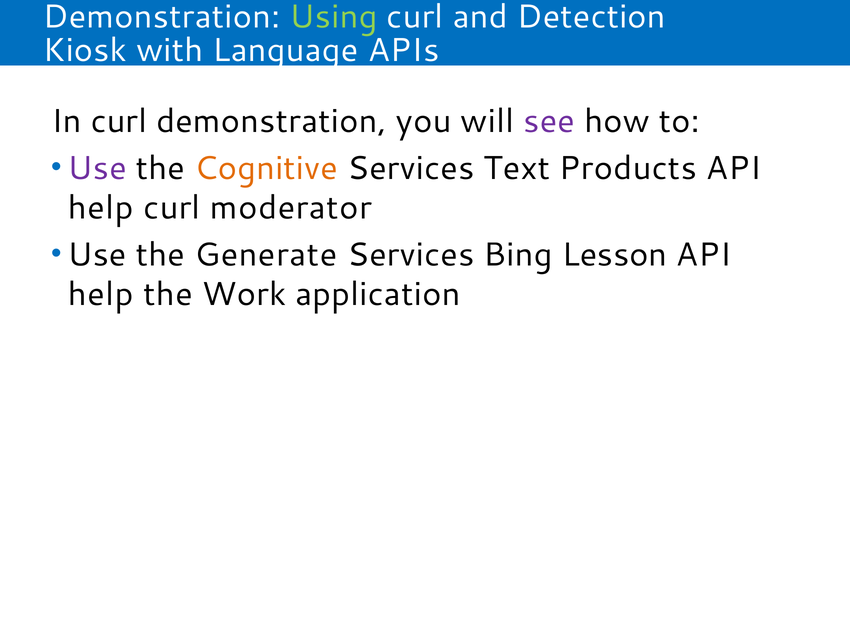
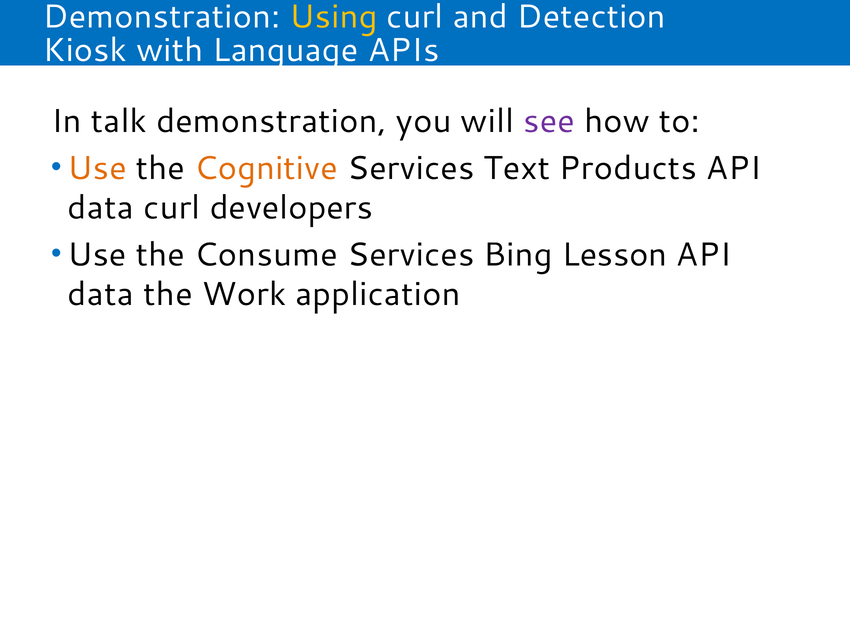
Using colour: light green -> yellow
In curl: curl -> talk
Use at (97, 168) colour: purple -> orange
help at (101, 208): help -> data
moderator: moderator -> developers
Generate: Generate -> Consume
help at (101, 294): help -> data
